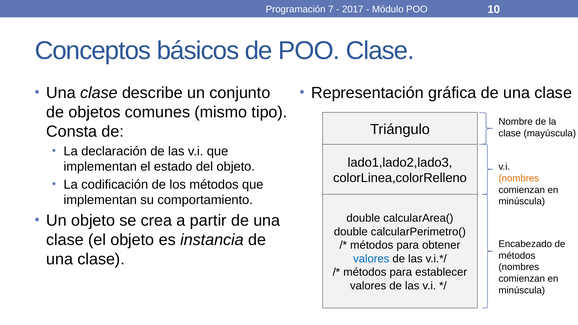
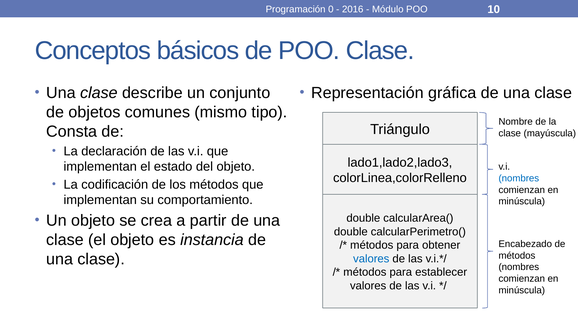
7: 7 -> 0
2017: 2017 -> 2016
nombres at (519, 178) colour: orange -> blue
